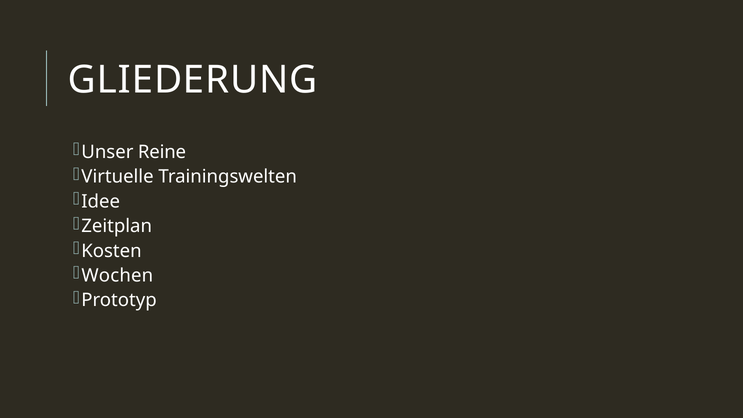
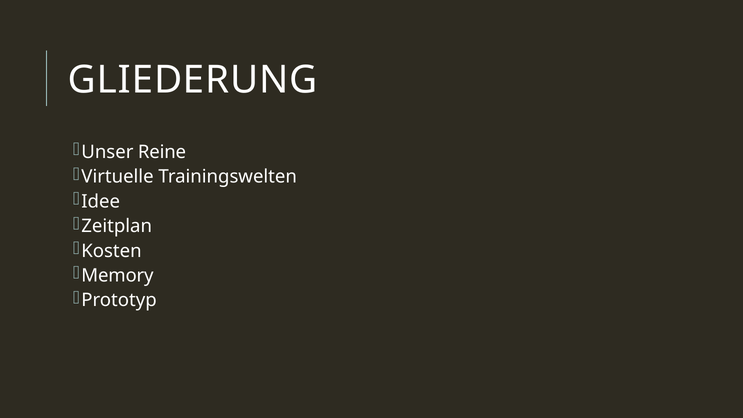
Wochen: Wochen -> Memory
